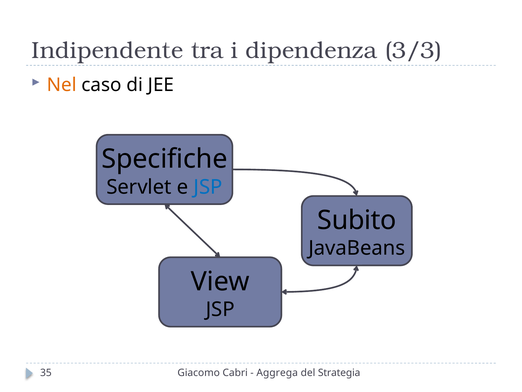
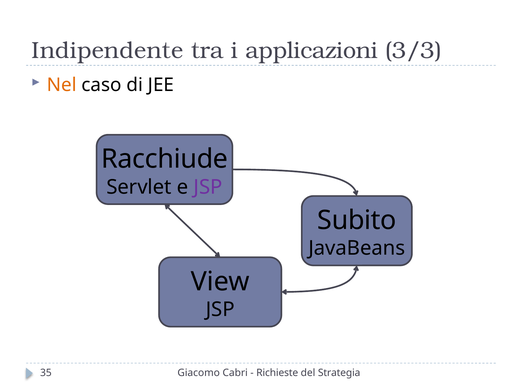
dipendenza: dipendenza -> applicazioni
Specifiche: Specifiche -> Racchiude
JSP at (208, 187) colour: blue -> purple
Aggrega: Aggrega -> Richieste
